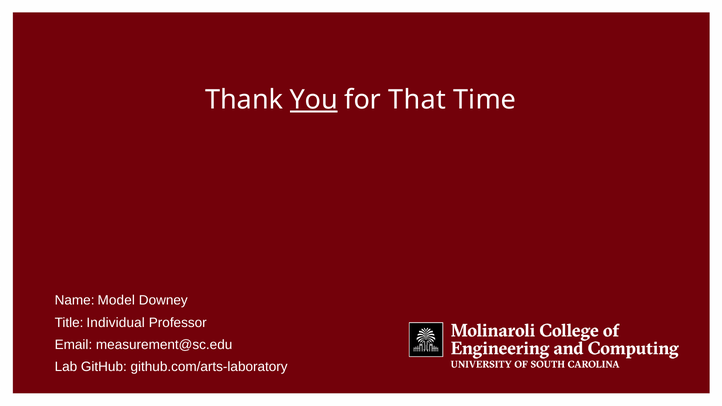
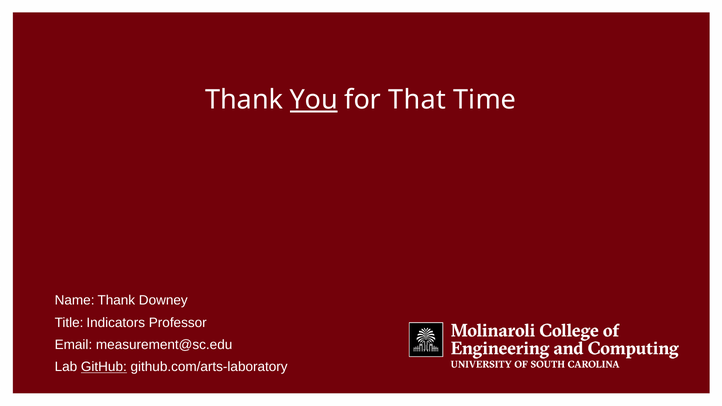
Name Model: Model -> Thank
Individual: Individual -> Indicators
GitHub underline: none -> present
